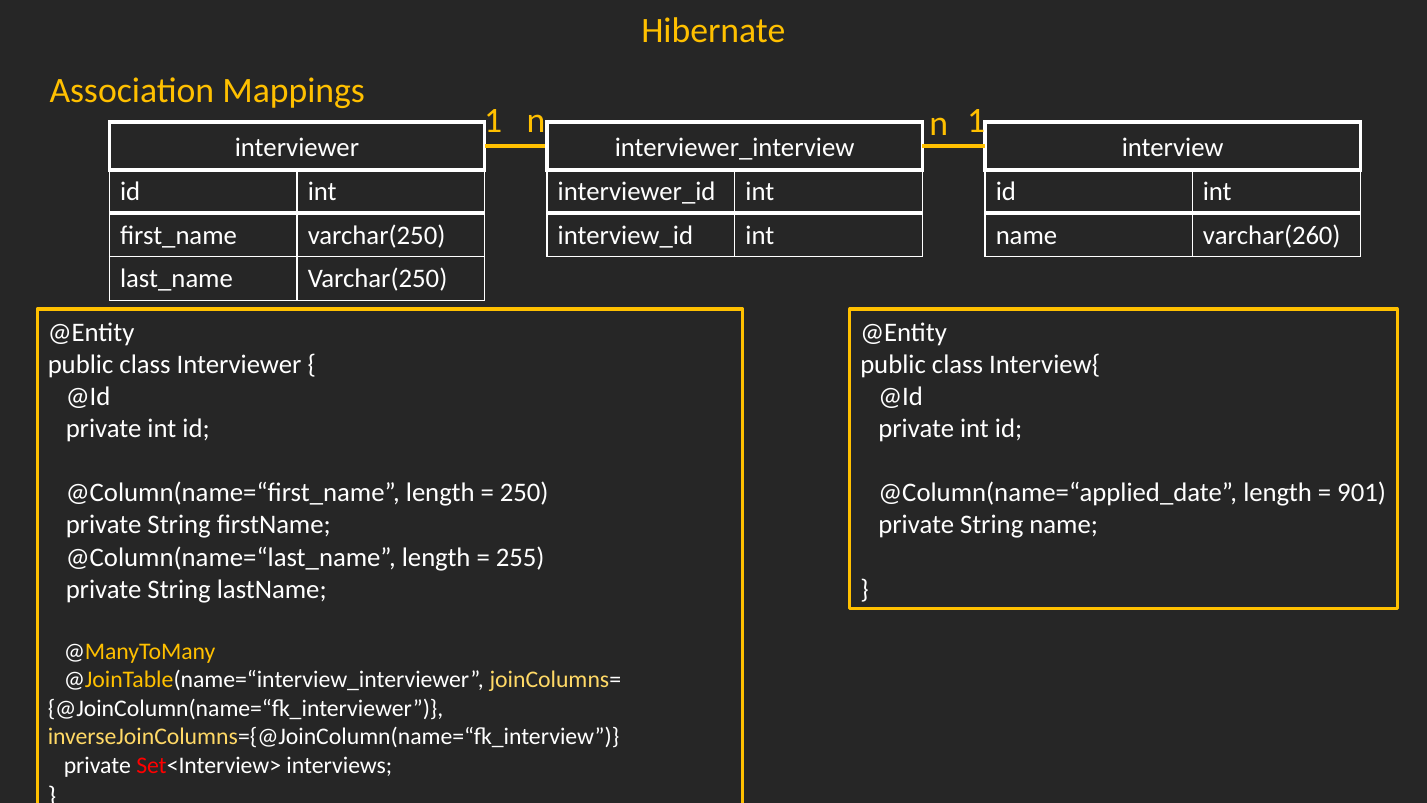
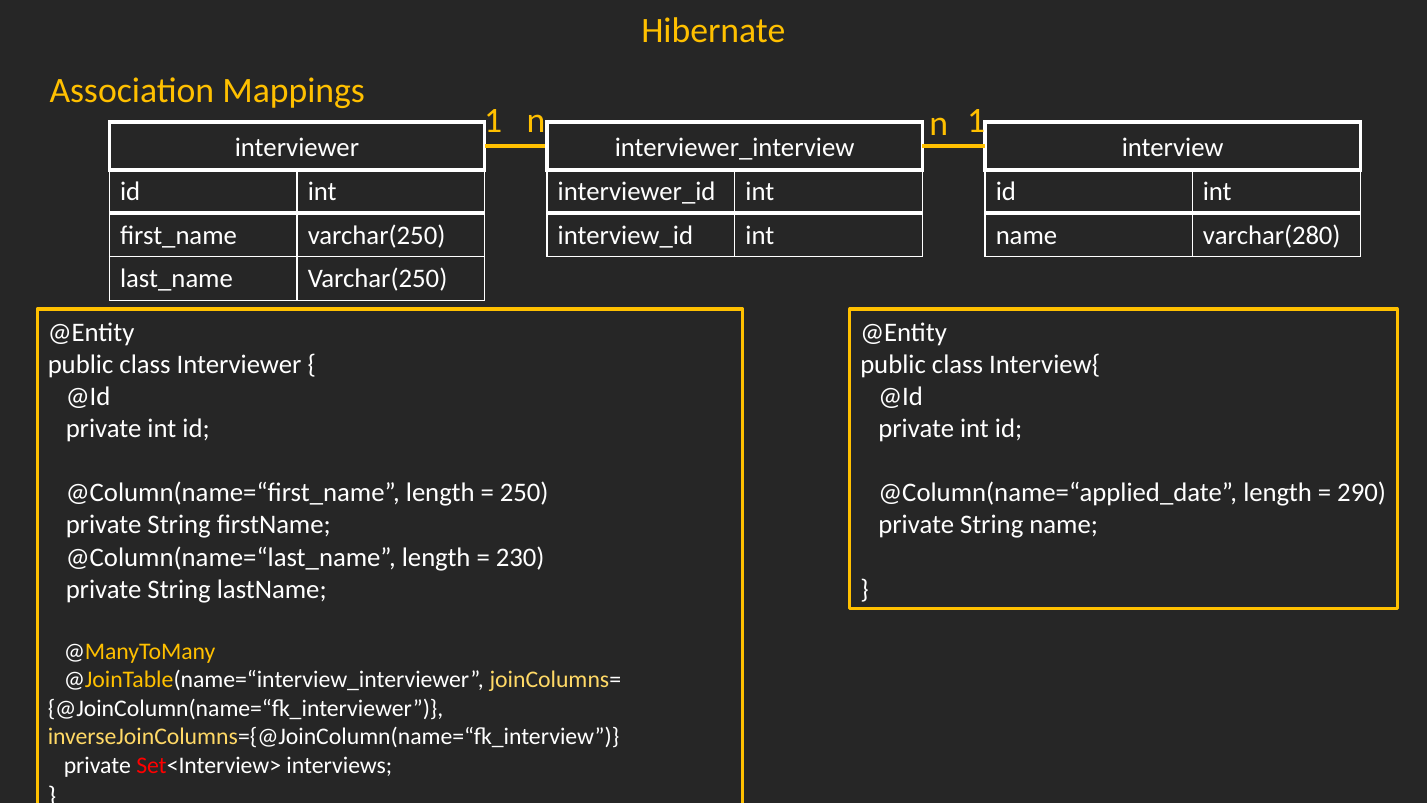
varchar(260: varchar(260 -> varchar(280
901: 901 -> 290
255: 255 -> 230
